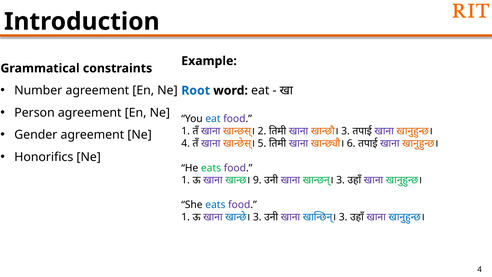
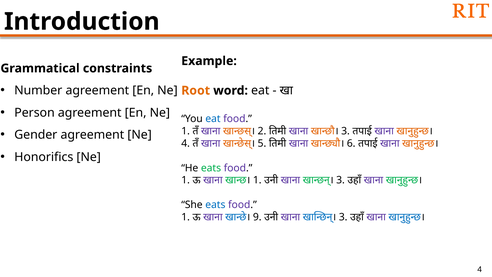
Root colour: blue -> orange
9 at (257, 180): 9 -> 1
3 at (257, 217): 3 -> 9
